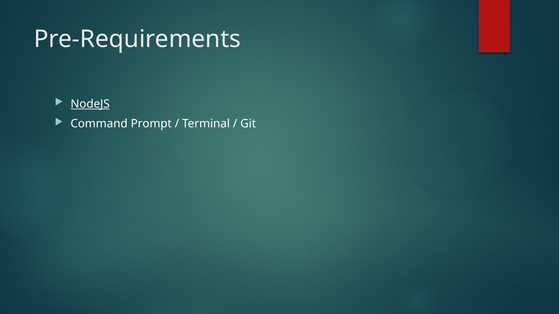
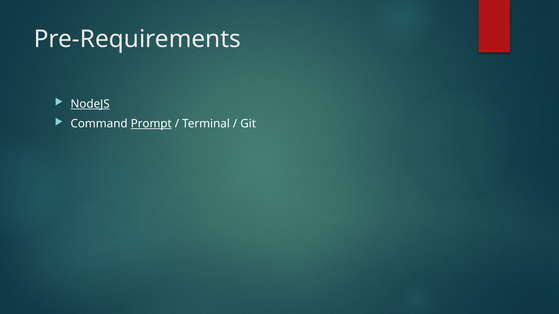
Prompt underline: none -> present
